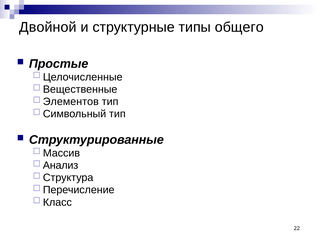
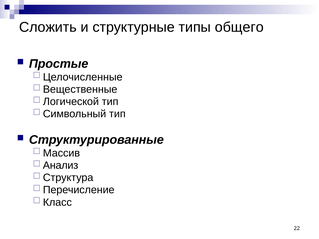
Двойной: Двойной -> Сложить
Элементов: Элементов -> Логической
